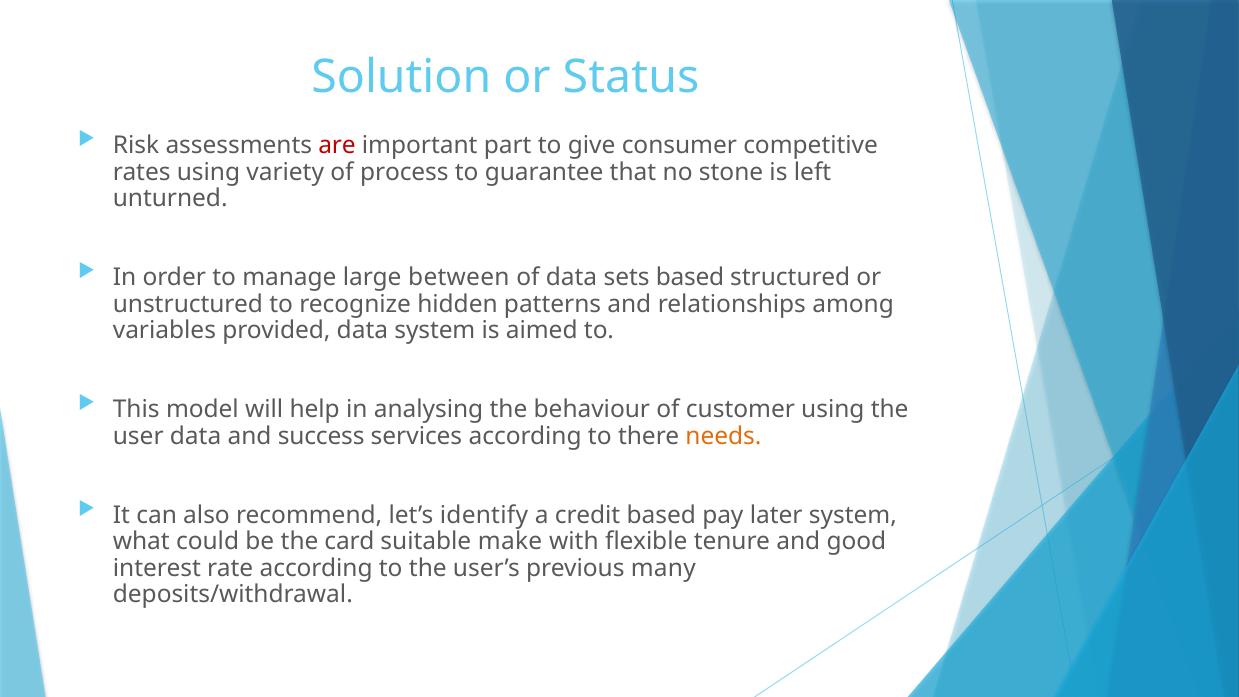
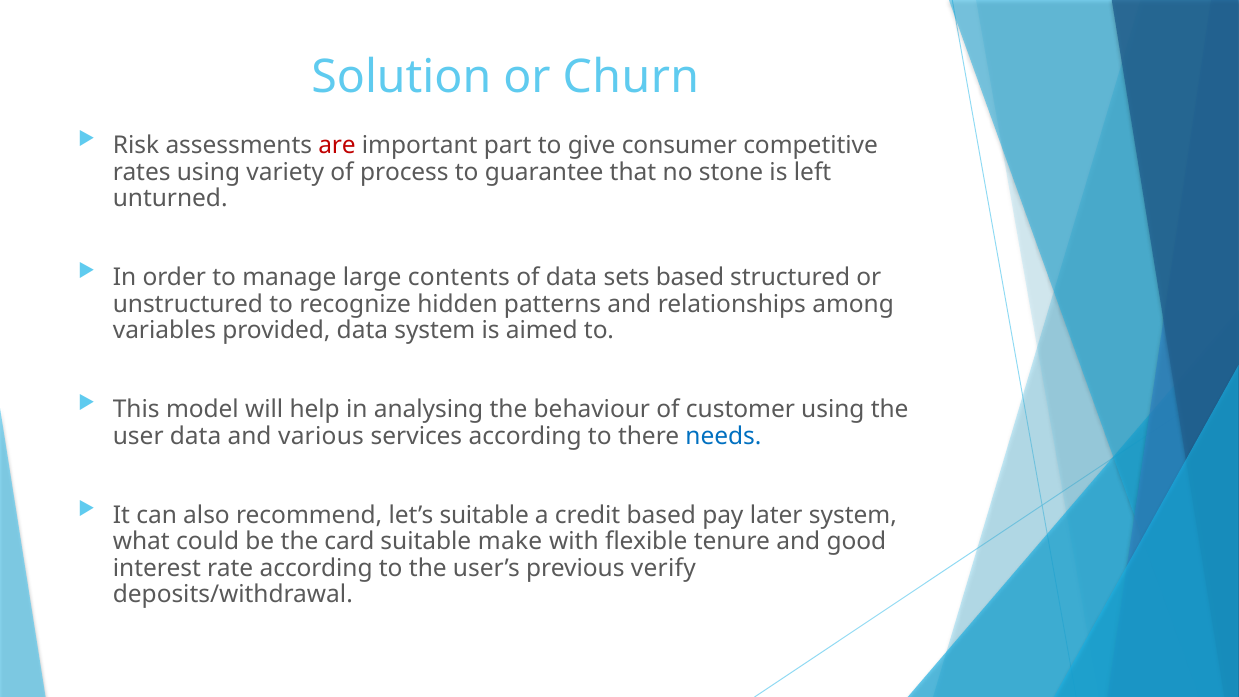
Status: Status -> Churn
between: between -> contents
success: success -> various
needs colour: orange -> blue
let’s identify: identify -> suitable
many: many -> verify
